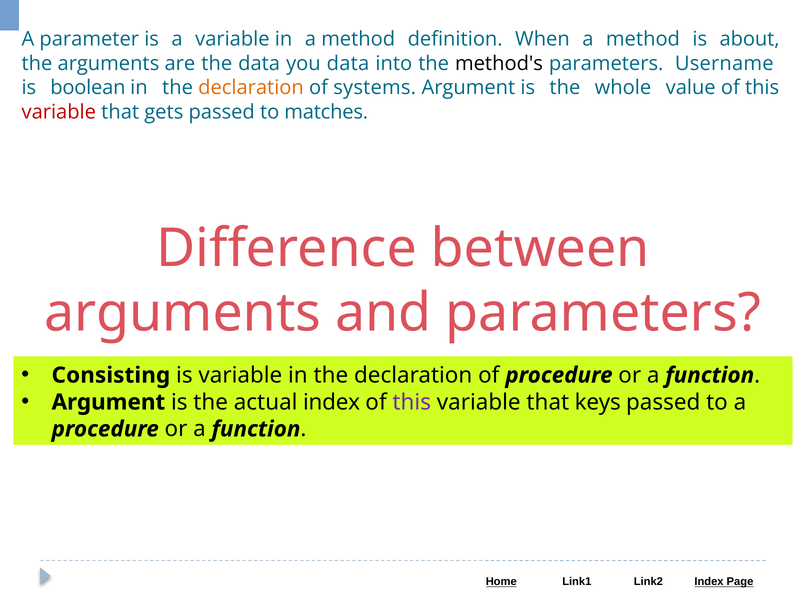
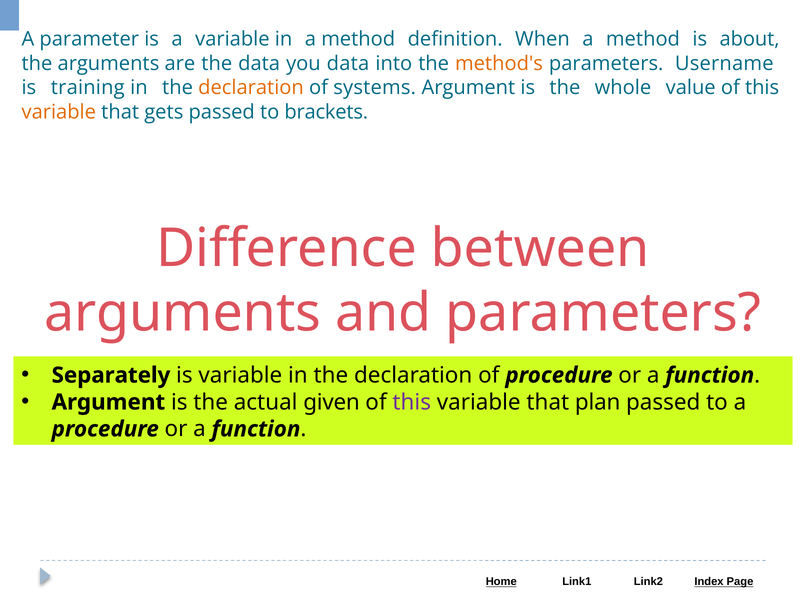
method's colour: black -> orange
boolean: boolean -> training
variable at (59, 112) colour: red -> orange
matches: matches -> brackets
Consisting: Consisting -> Separately
actual index: index -> given
keys: keys -> plan
